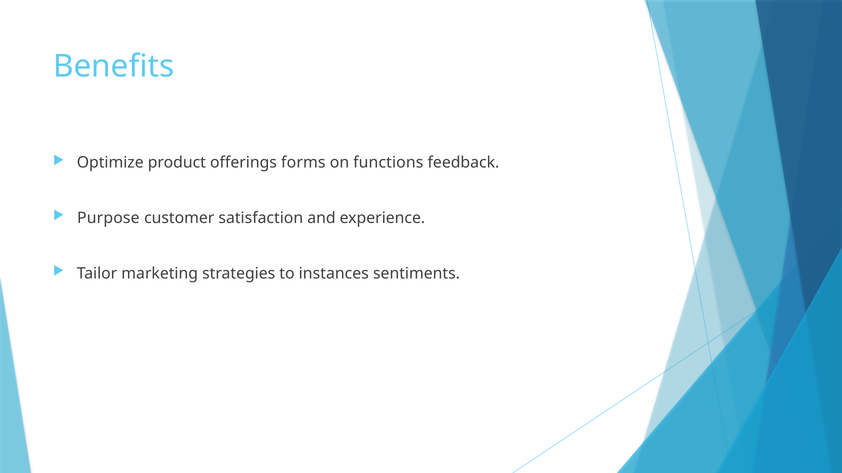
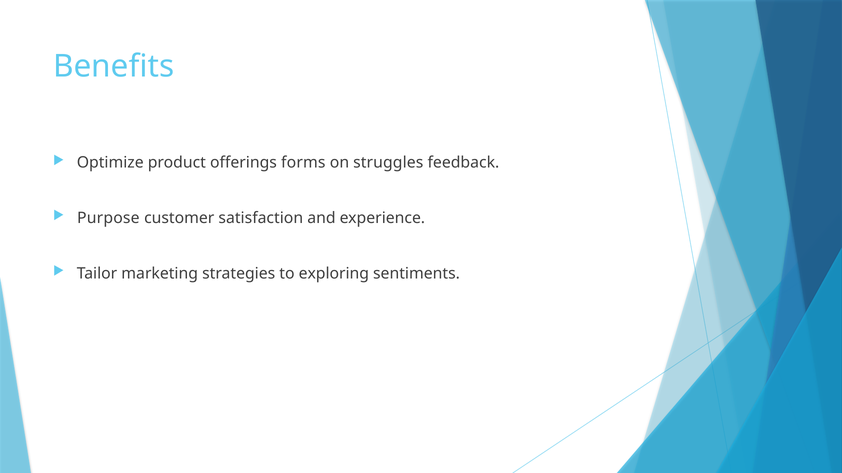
functions: functions -> struggles
instances: instances -> exploring
